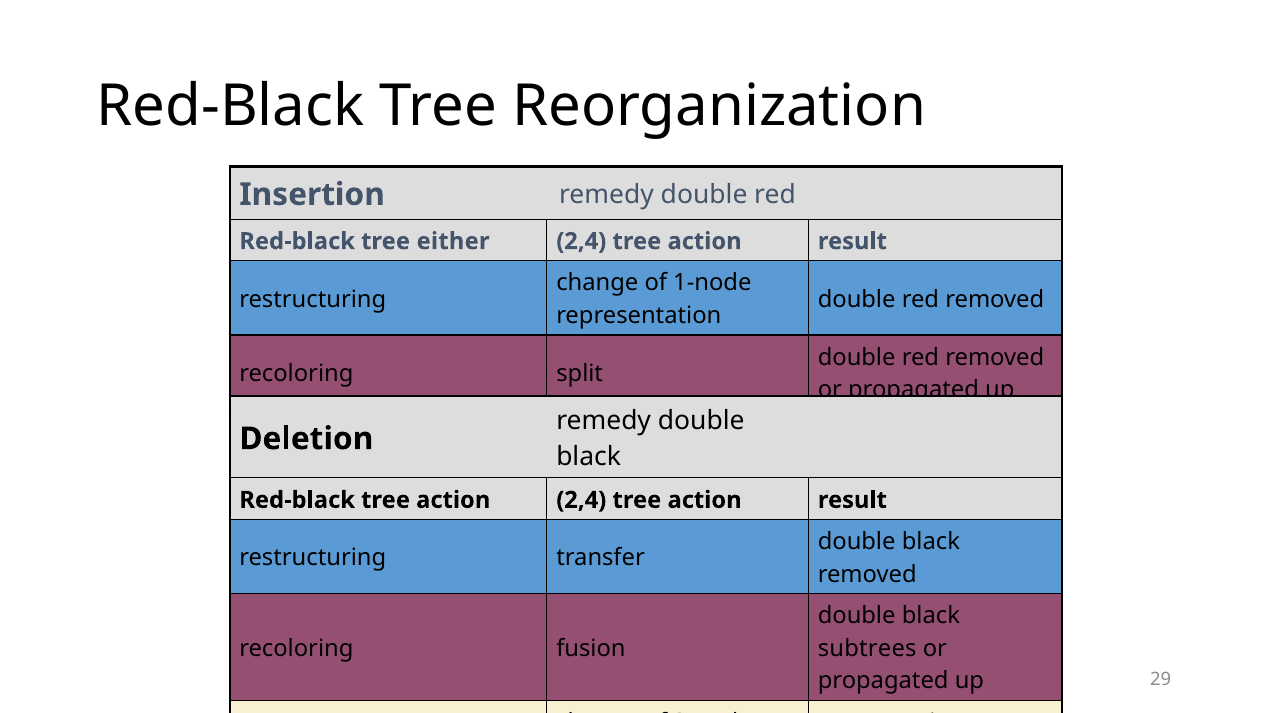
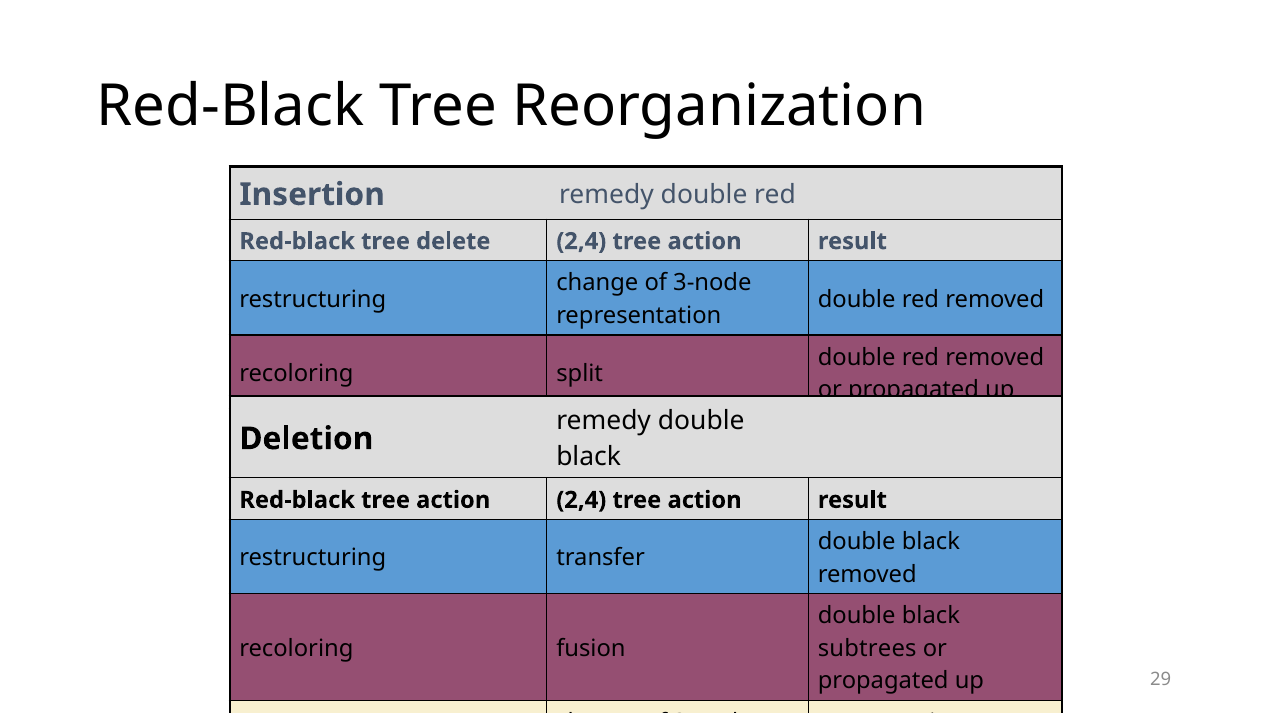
either: either -> delete
1-node at (712, 283): 1-node -> 3-node
